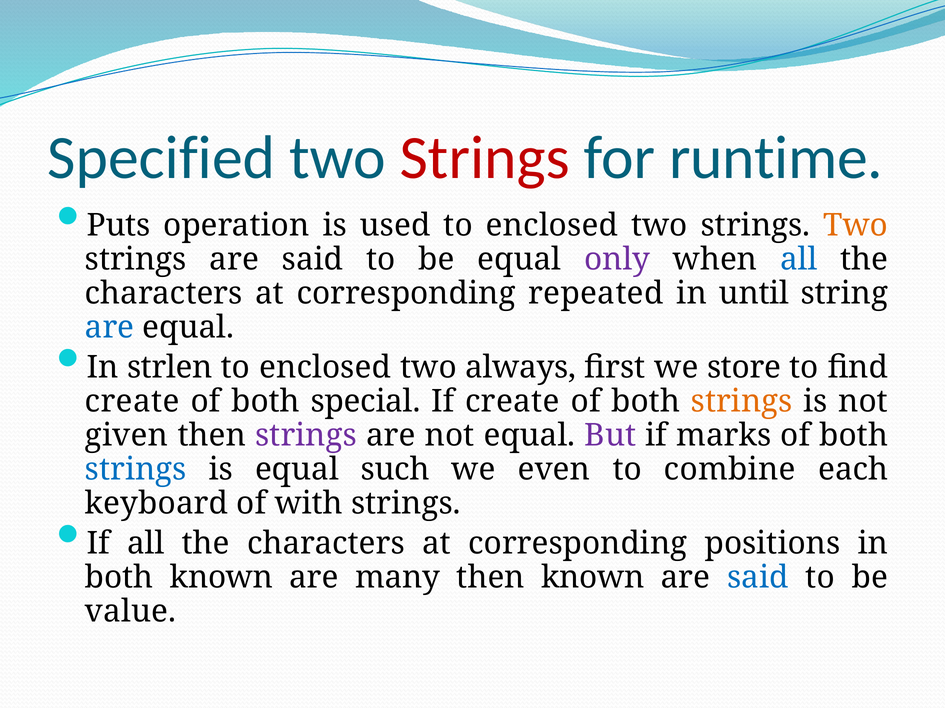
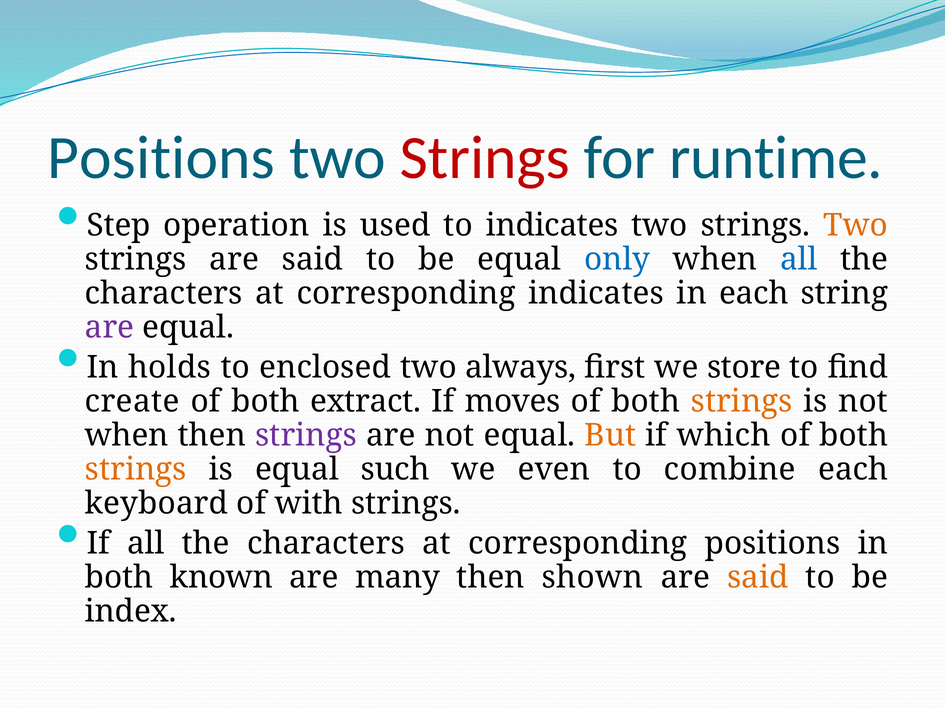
Specified at (161, 158): Specified -> Positions
Puts: Puts -> Step
used to enclosed: enclosed -> indicates
only colour: purple -> blue
corresponding repeated: repeated -> indicates
in until: until -> each
are at (110, 328) colour: blue -> purple
strlen: strlen -> holds
special: special -> extract
If create: create -> moves
given at (127, 436): given -> when
But colour: purple -> orange
marks: marks -> which
strings at (136, 470) colour: blue -> orange
then known: known -> shown
said at (758, 578) colour: blue -> orange
value: value -> index
